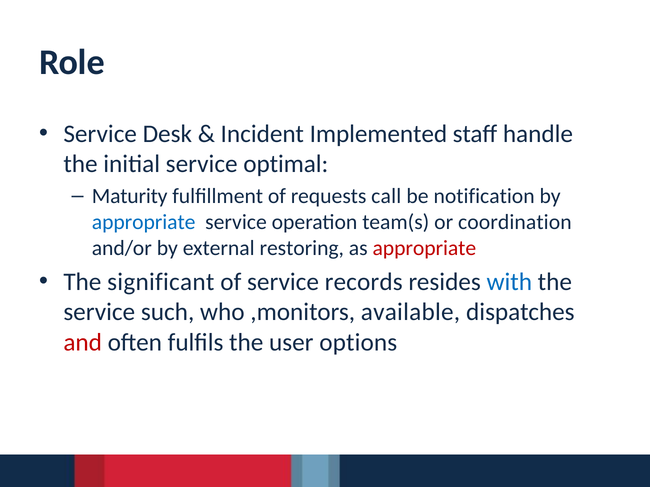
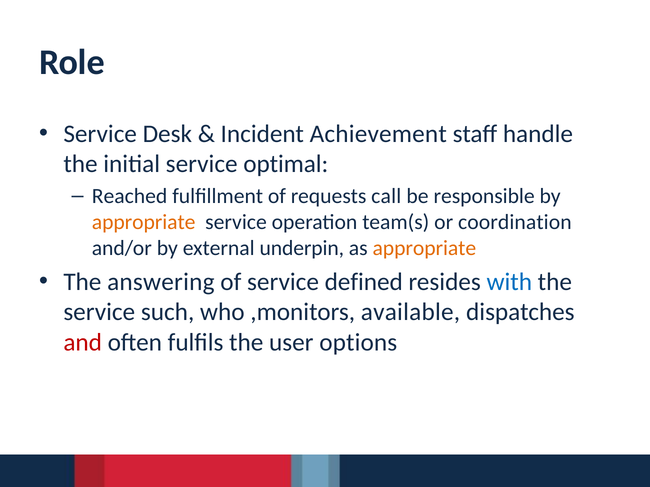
Implemented: Implemented -> Achievement
Maturity: Maturity -> Reached
notification: notification -> responsible
appropriate at (144, 223) colour: blue -> orange
restoring: restoring -> underpin
appropriate at (424, 249) colour: red -> orange
significant: significant -> answering
records: records -> defined
